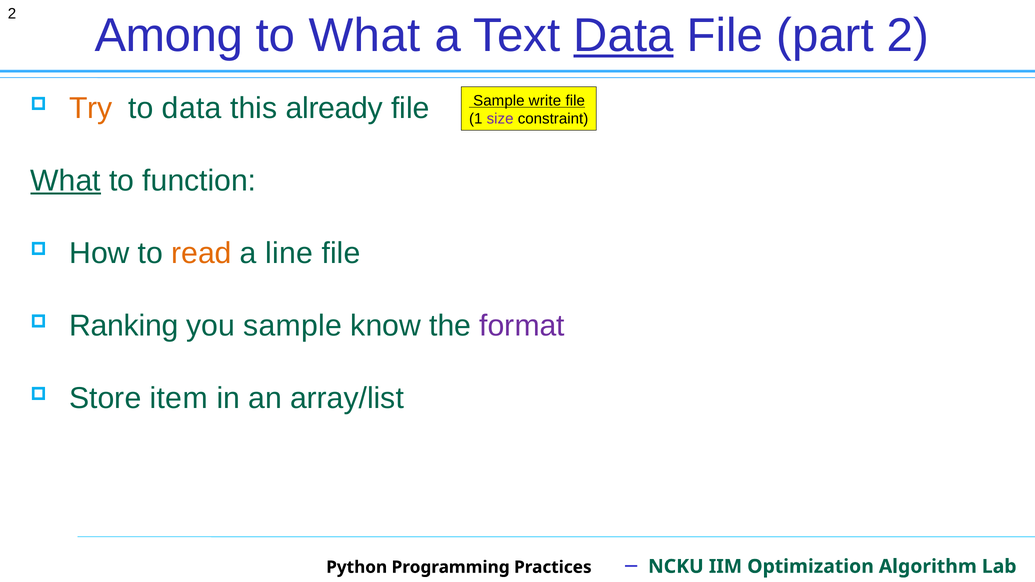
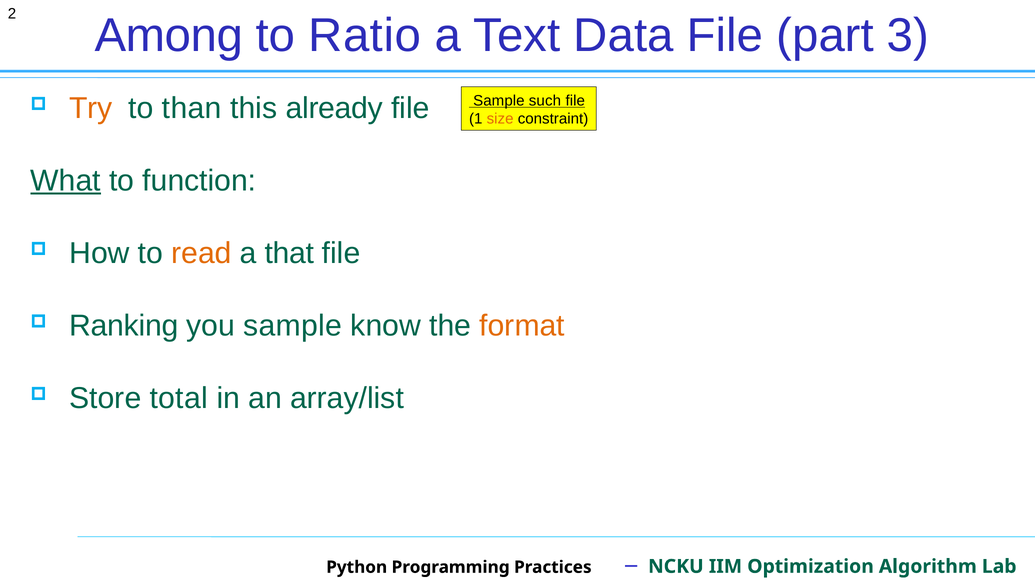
to What: What -> Ratio
Data at (624, 36) underline: present -> none
part 2: 2 -> 3
write: write -> such
to data: data -> than
size colour: purple -> orange
line: line -> that
format colour: purple -> orange
item: item -> total
